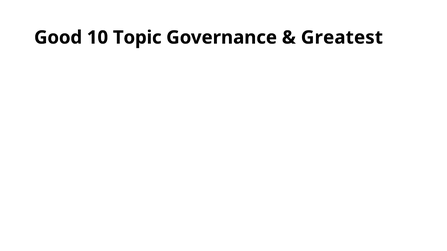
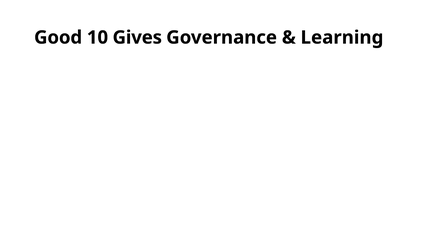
Topic: Topic -> Gives
Greatest: Greatest -> Learning
